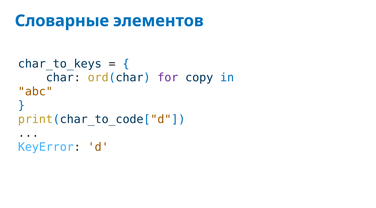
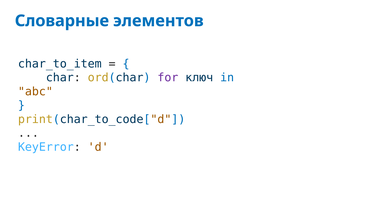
char_to_keys: char_to_keys -> char_to_item
copy: copy -> ключ
